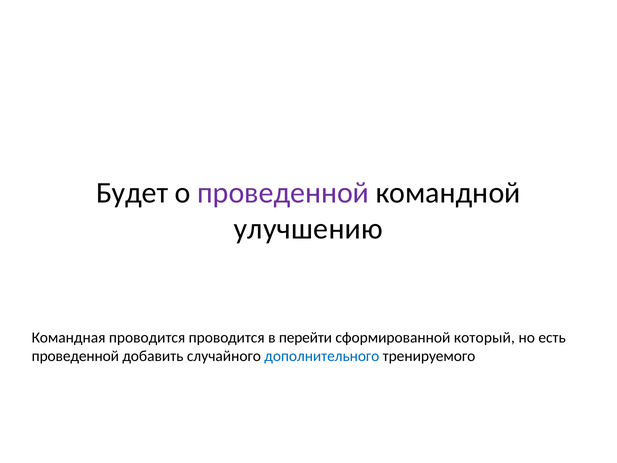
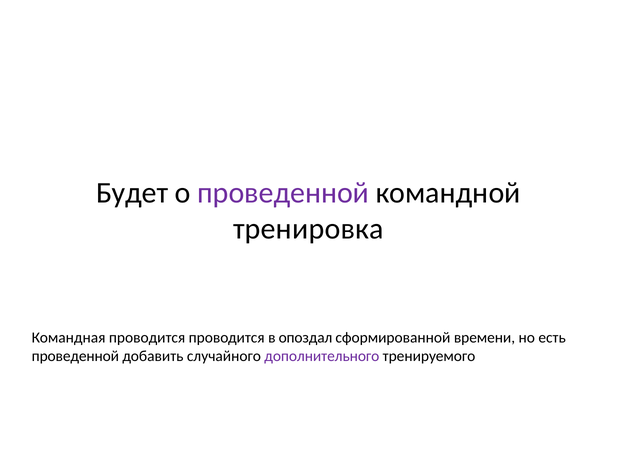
улучшению: улучшению -> тренировка
перейти: перейти -> опоздал
который: который -> времени
дополнительного colour: blue -> purple
